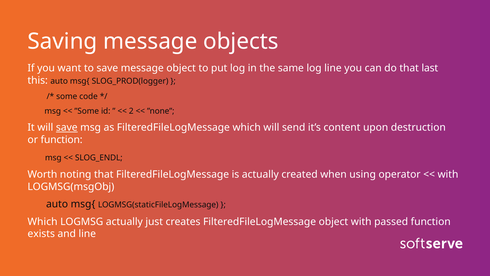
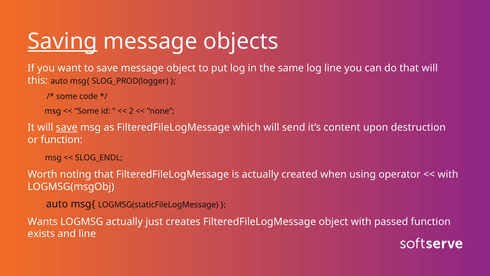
Saving underline: none -> present
that last: last -> will
Which at (43, 221): Which -> Wants
